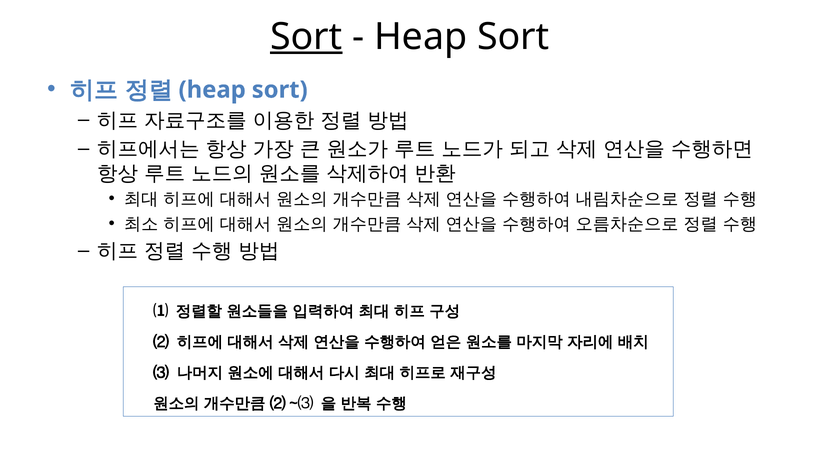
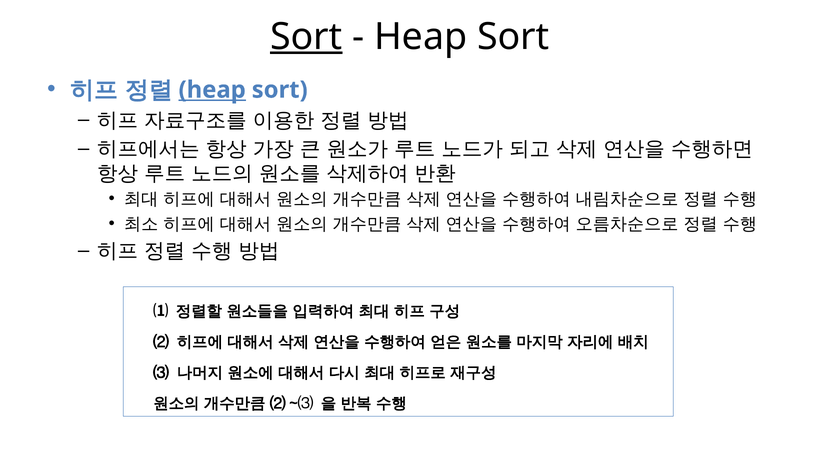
heap at (212, 90) underline: none -> present
